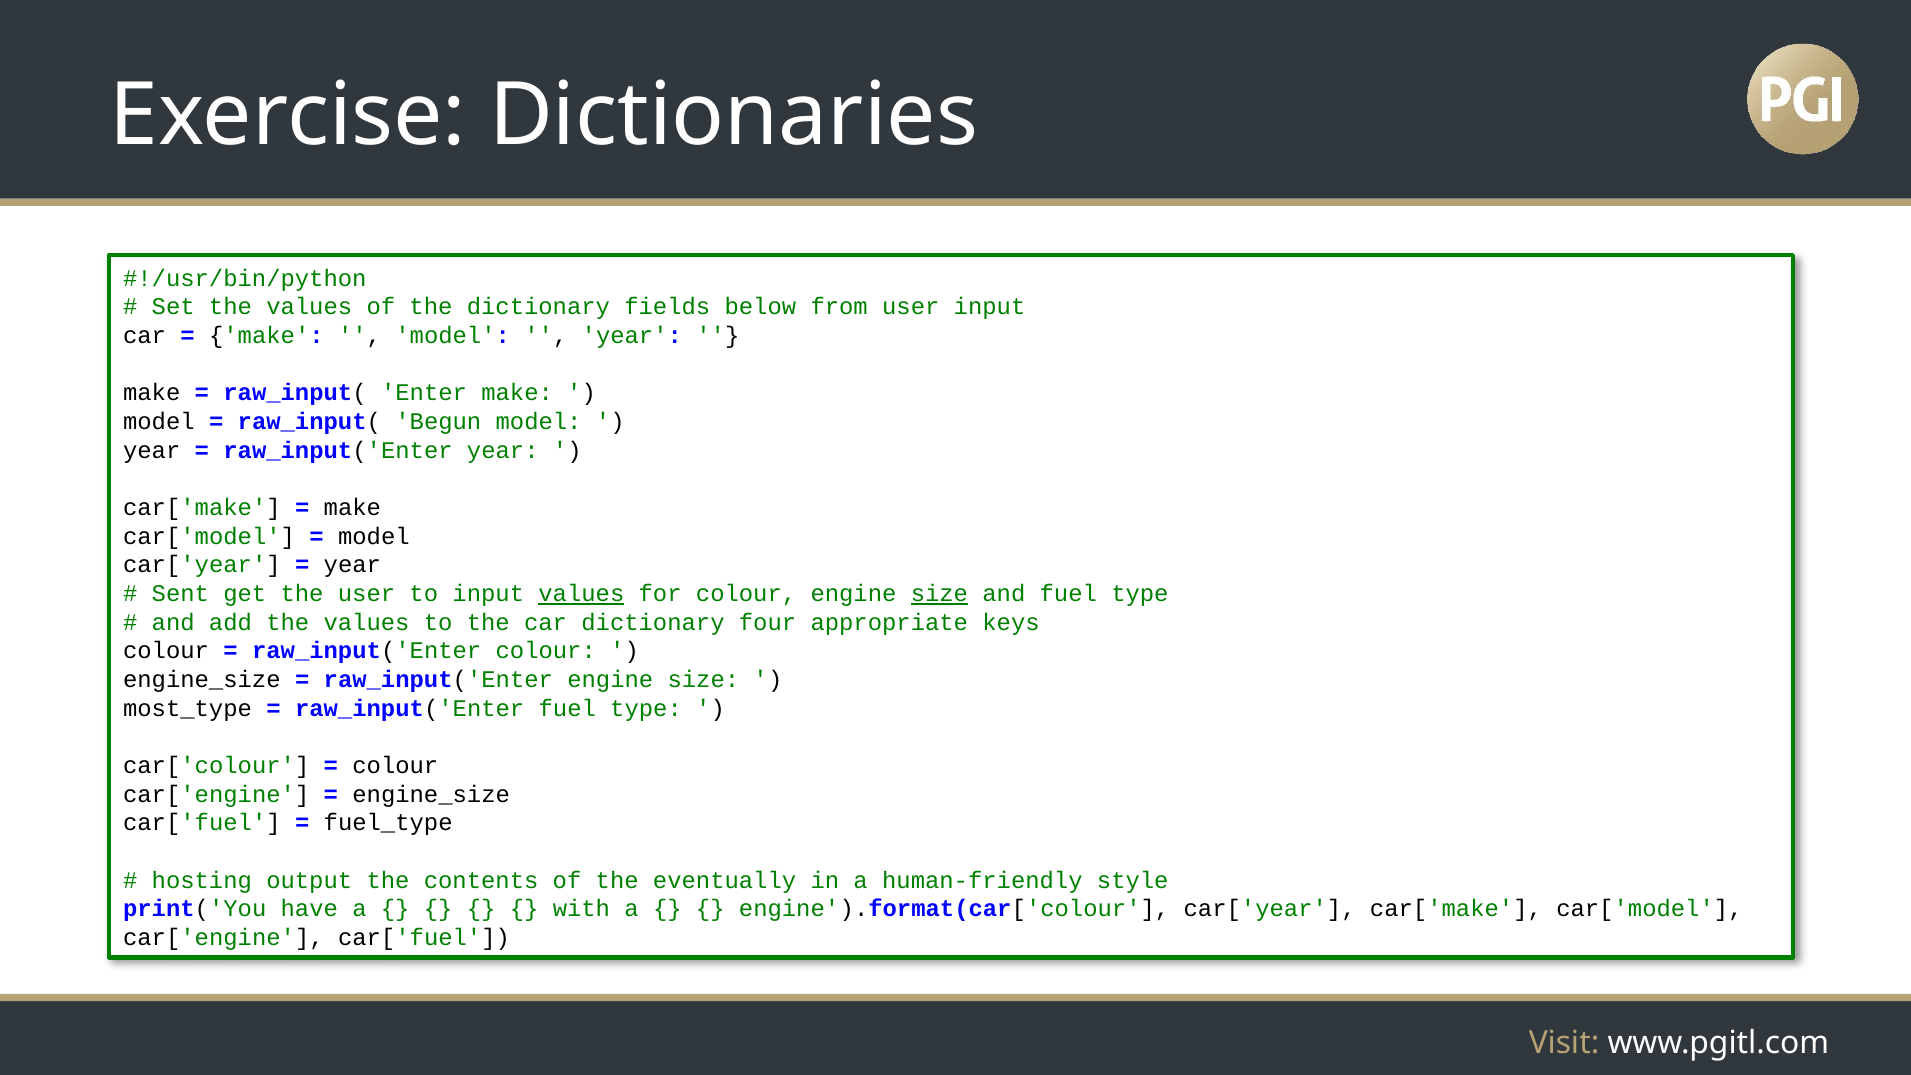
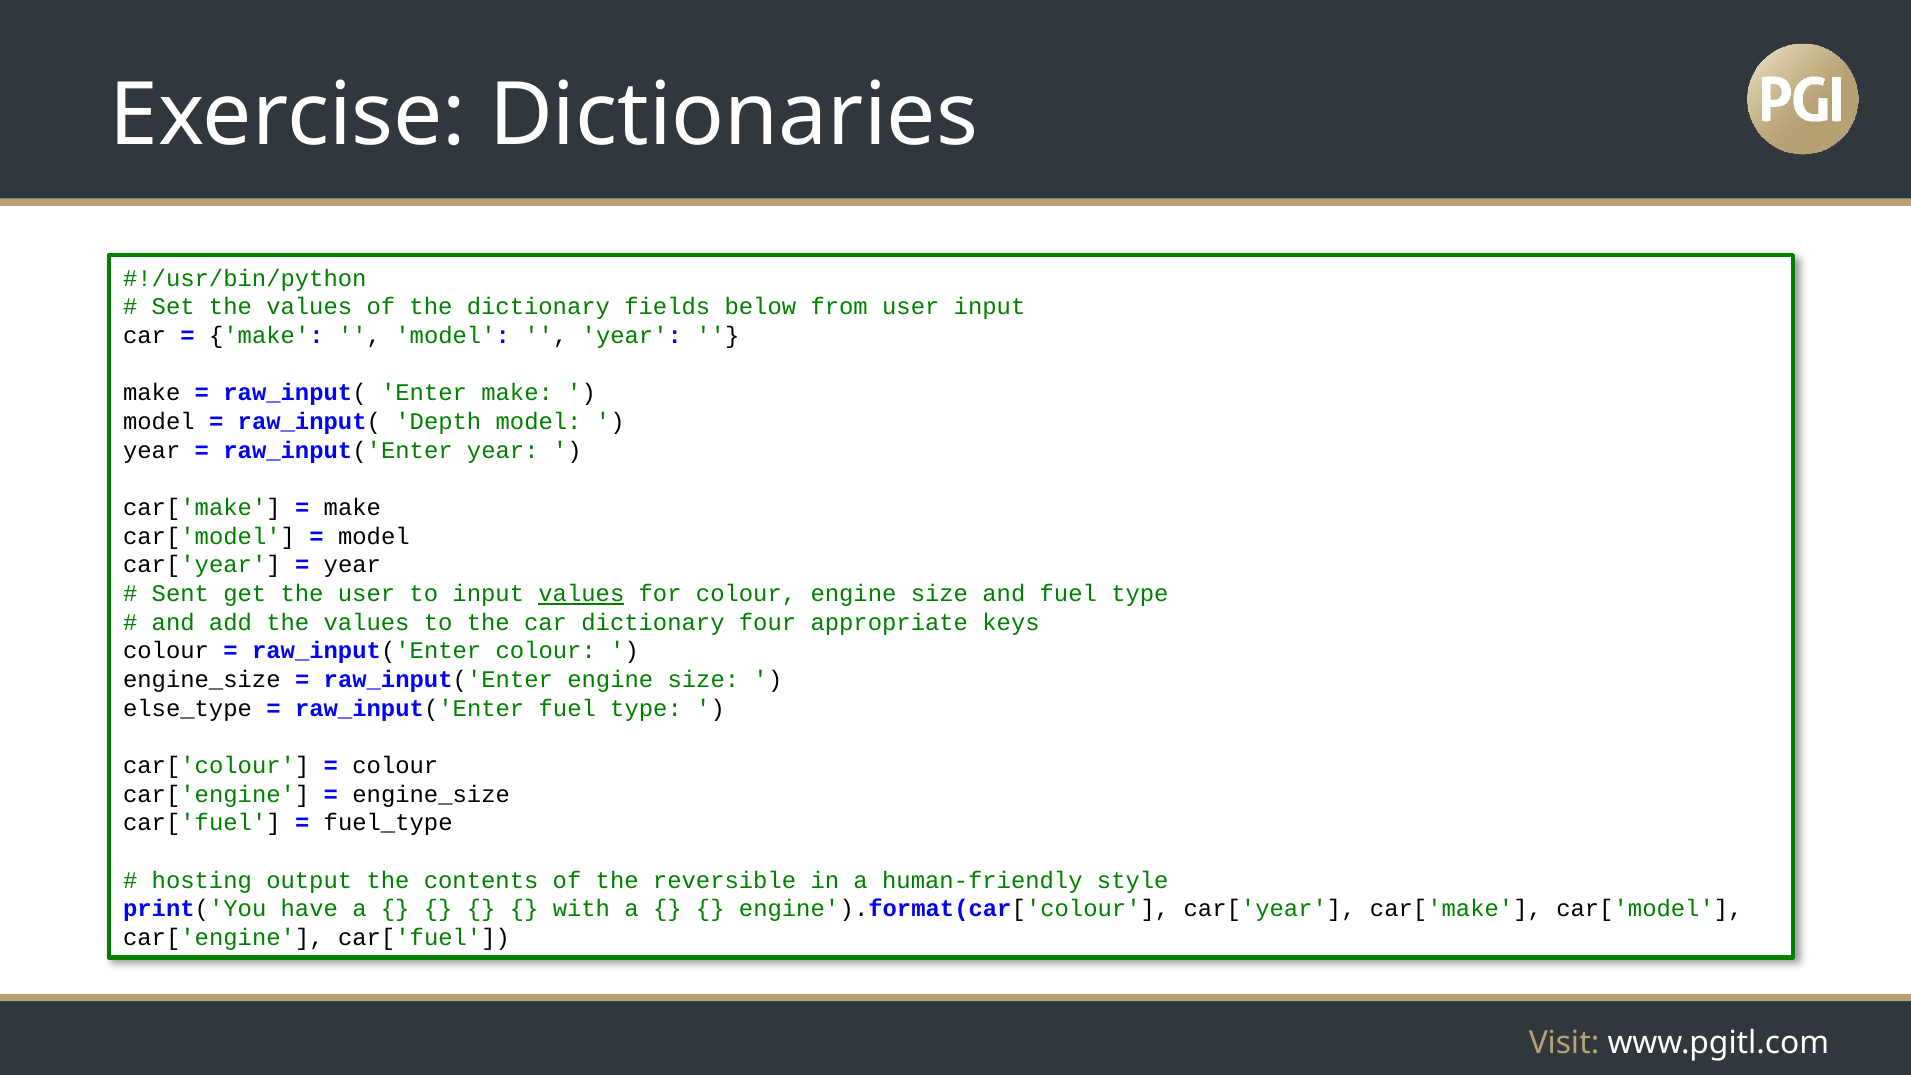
Begun: Begun -> Depth
size at (939, 594) underline: present -> none
most_type: most_type -> else_type
eventually: eventually -> reversible
